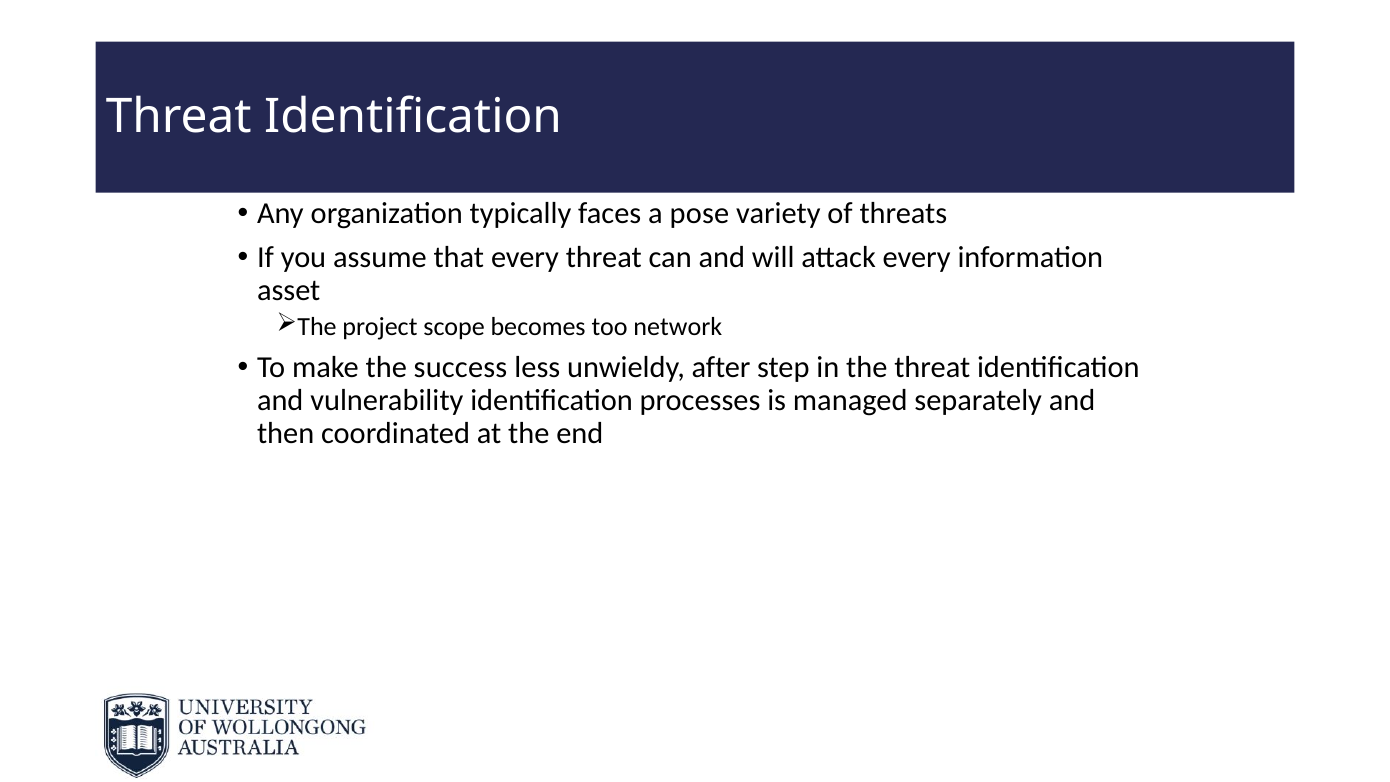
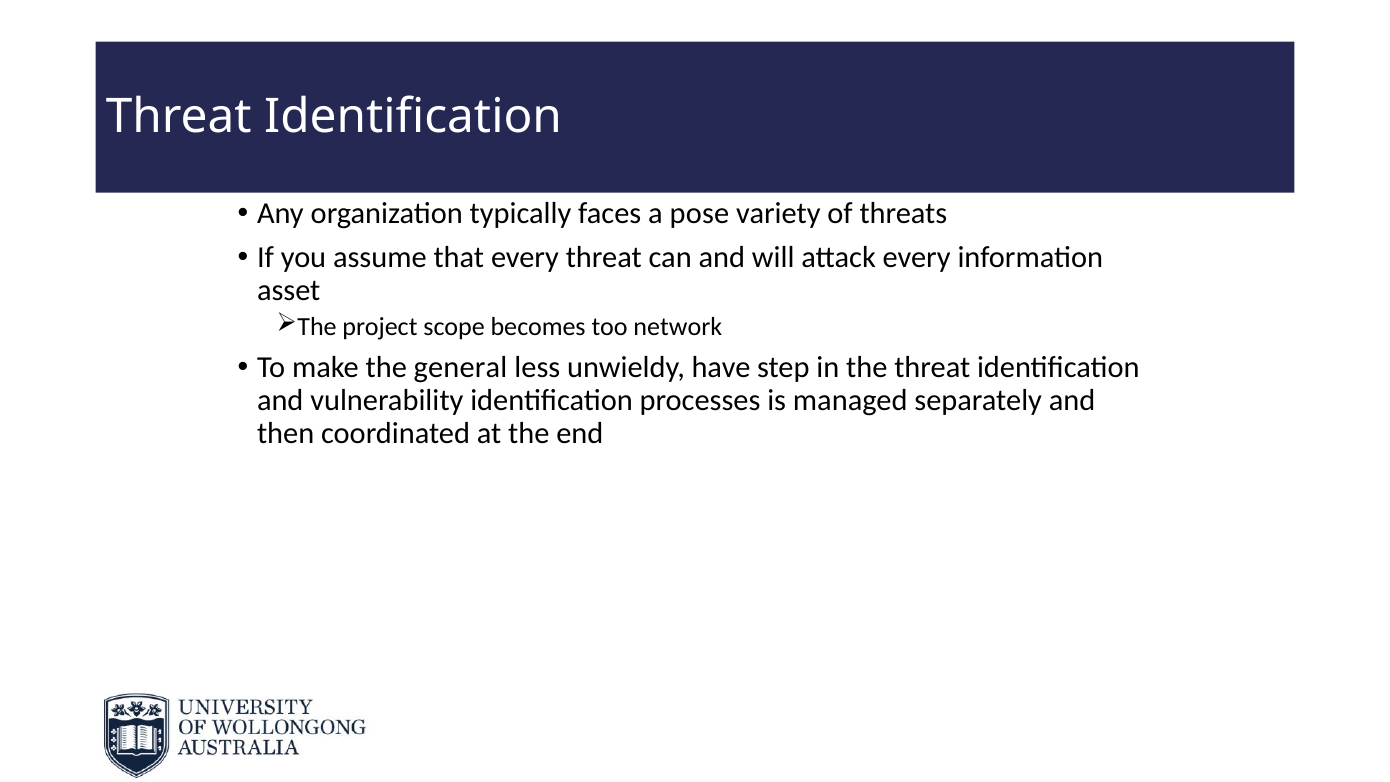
success: success -> general
after: after -> have
